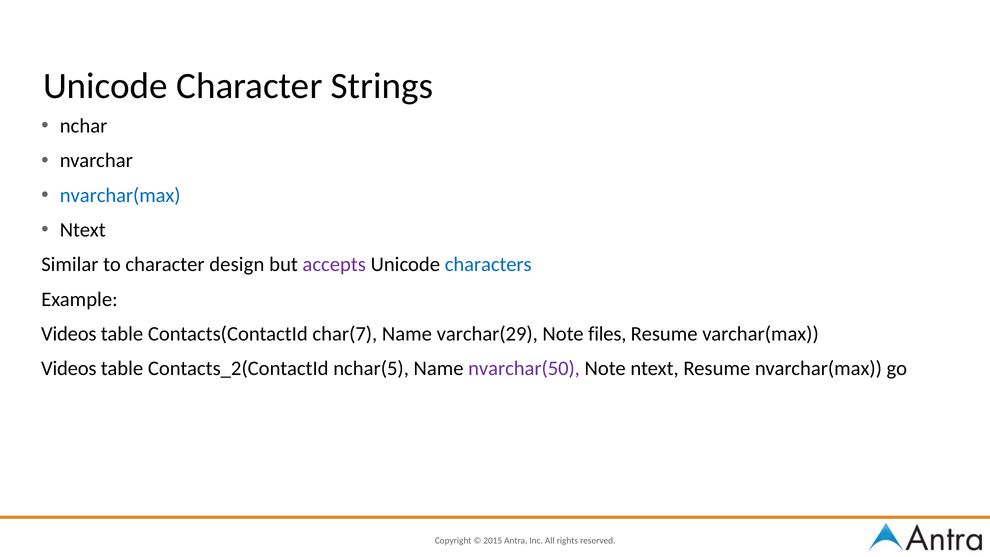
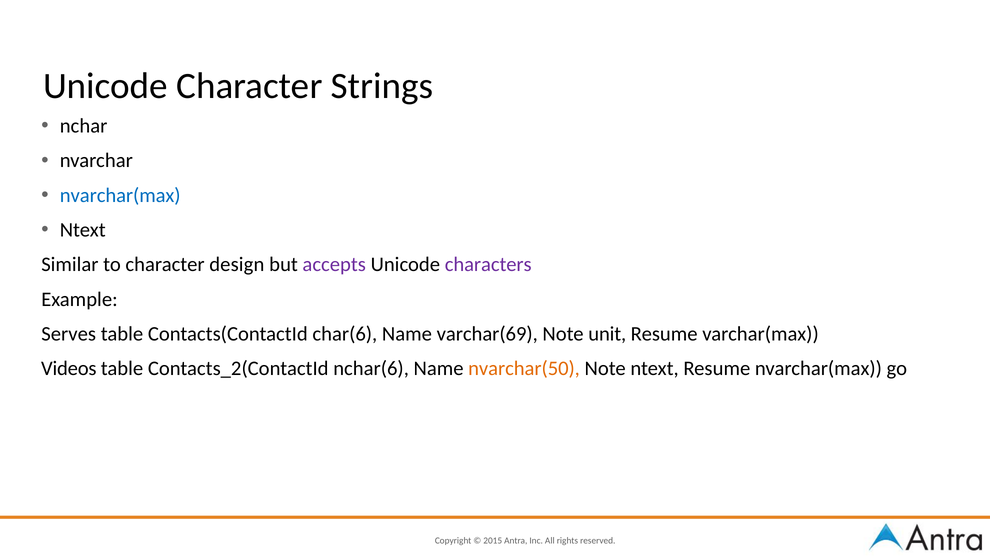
characters colour: blue -> purple
Videos at (69, 334): Videos -> Serves
char(7: char(7 -> char(6
varchar(29: varchar(29 -> varchar(69
files: files -> unit
nchar(5: nchar(5 -> nchar(6
nvarchar(50 colour: purple -> orange
